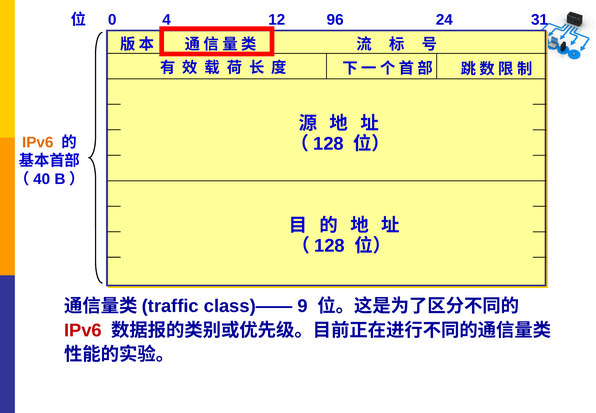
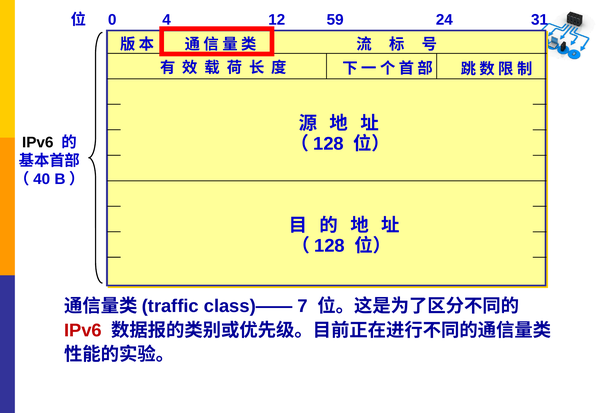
96: 96 -> 59
IPv6 at (38, 142) colour: orange -> black
9: 9 -> 7
